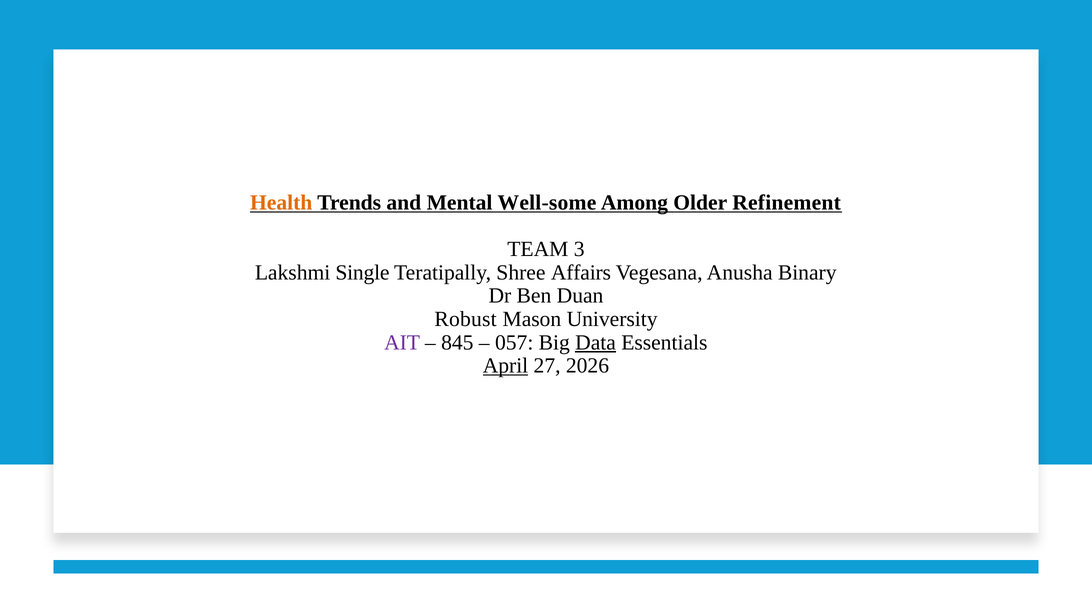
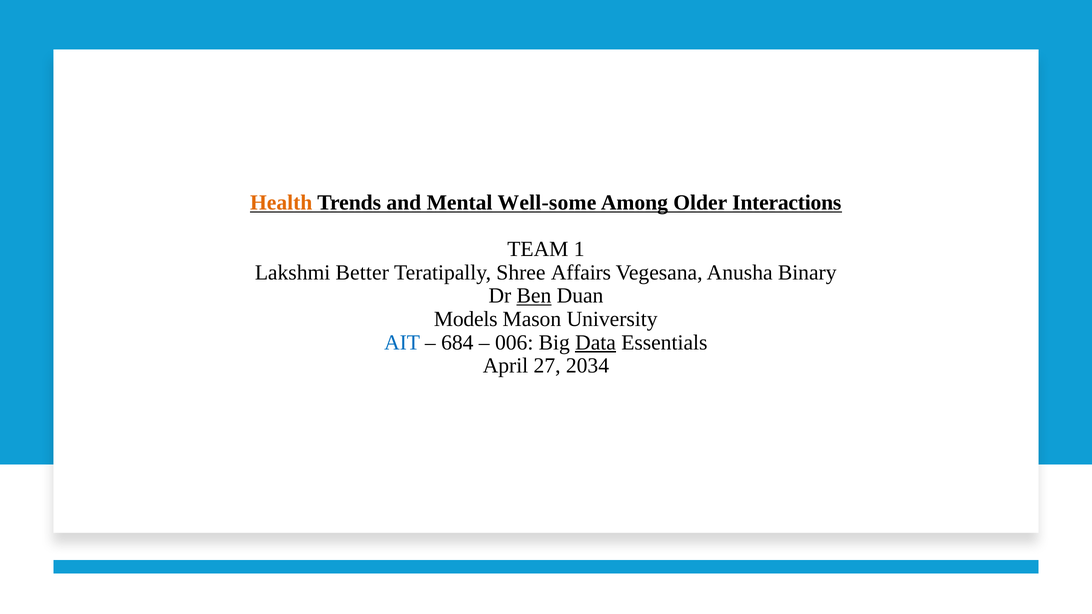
Refinement: Refinement -> Interactions
3: 3 -> 1
Single: Single -> Better
Ben underline: none -> present
Robust: Robust -> Models
AIT colour: purple -> blue
845: 845 -> 684
057: 057 -> 006
April underline: present -> none
2026: 2026 -> 2034
